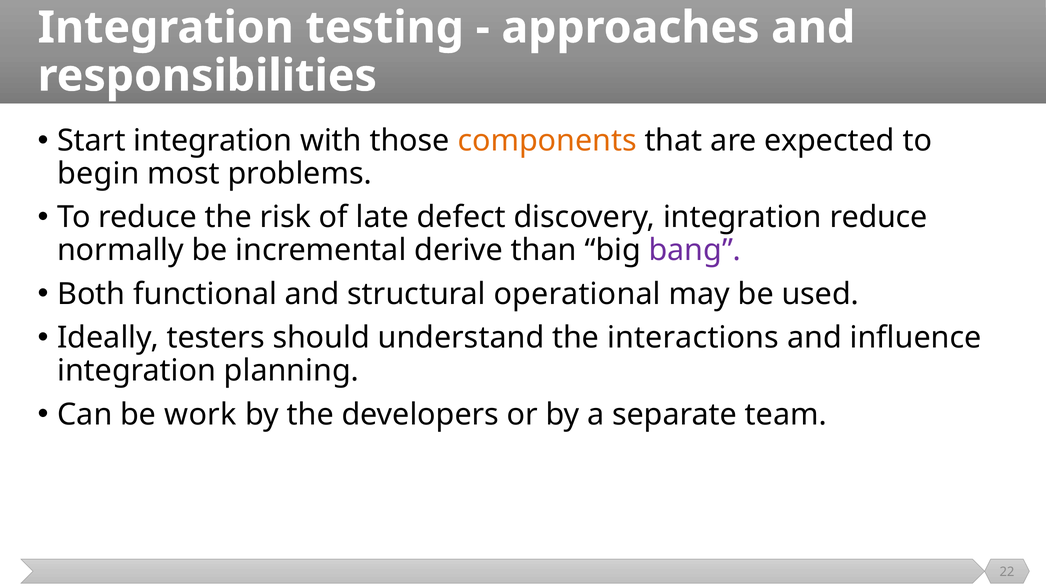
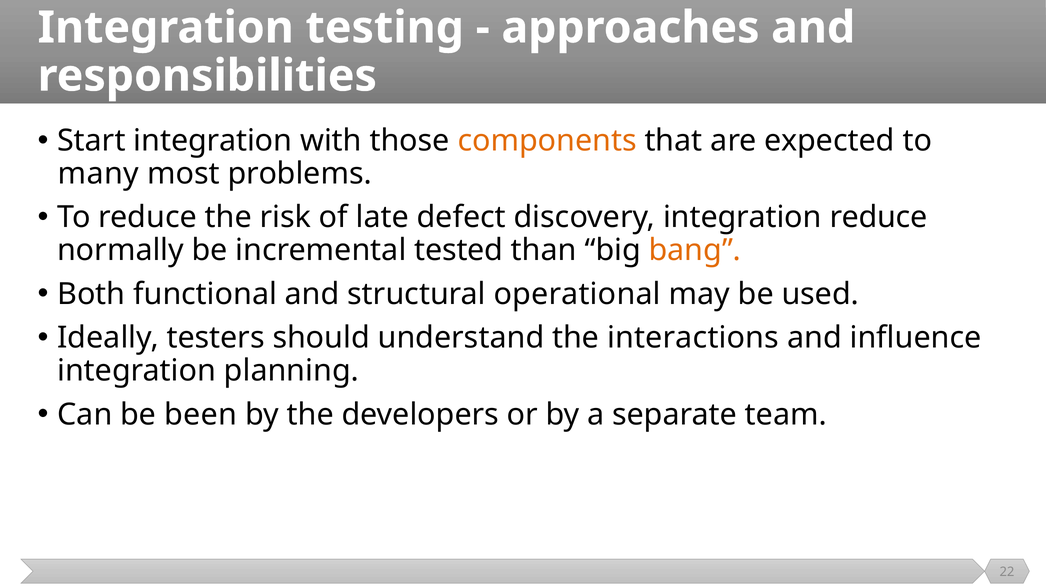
begin: begin -> many
derive: derive -> tested
bang colour: purple -> orange
work: work -> been
